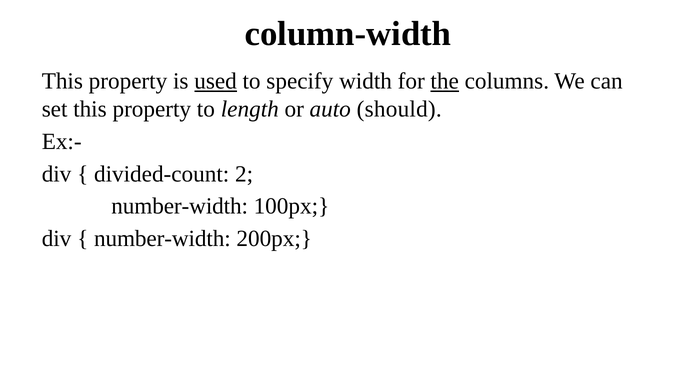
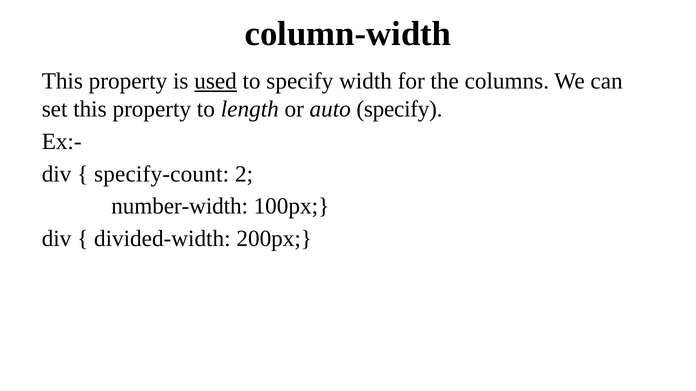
the underline: present -> none
auto should: should -> specify
divided-count: divided-count -> specify-count
number-width at (162, 239): number-width -> divided-width
